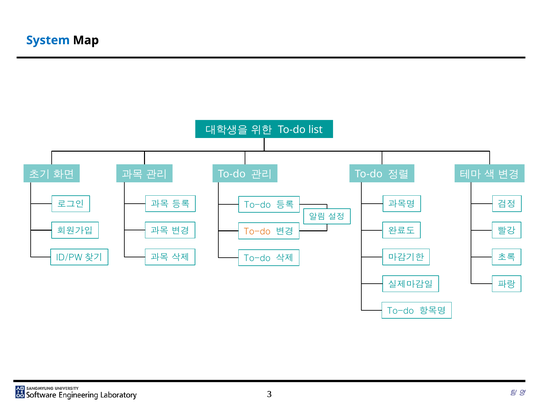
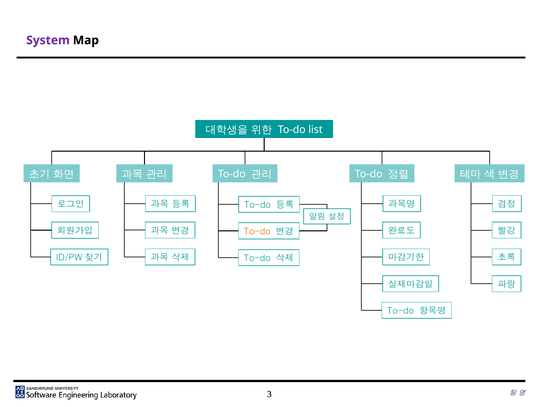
System colour: blue -> purple
